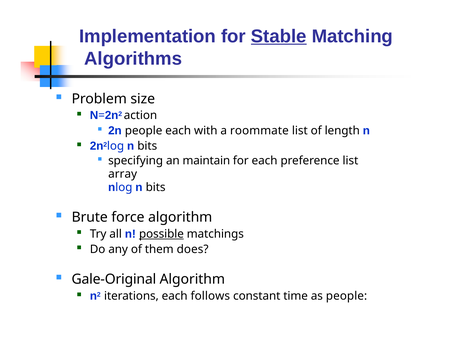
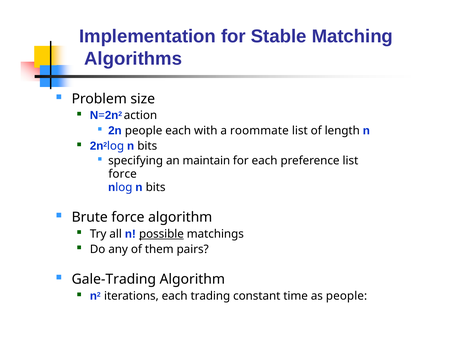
Stable underline: present -> none
array at (123, 174): array -> force
does: does -> pairs
Gale-Original: Gale-Original -> Gale-Trading
follows: follows -> trading
